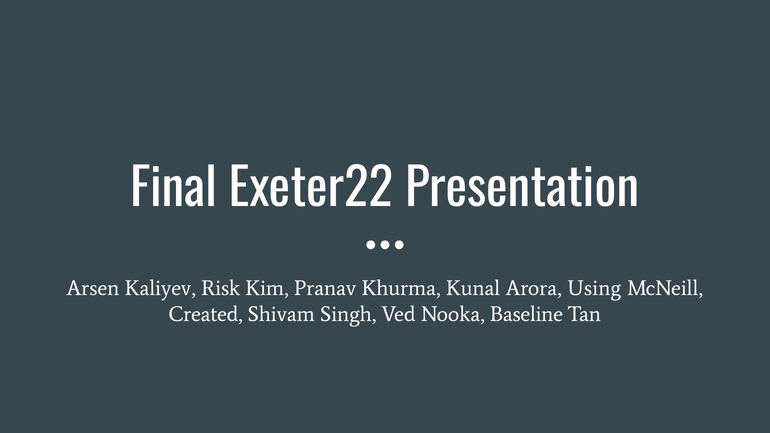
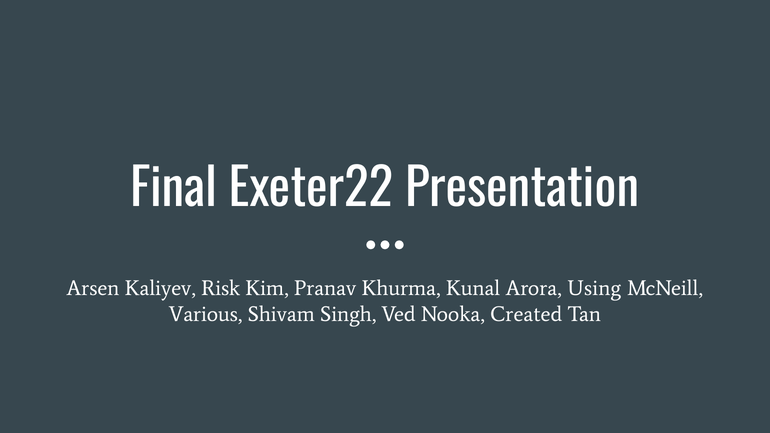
Created: Created -> Various
Baseline: Baseline -> Created
